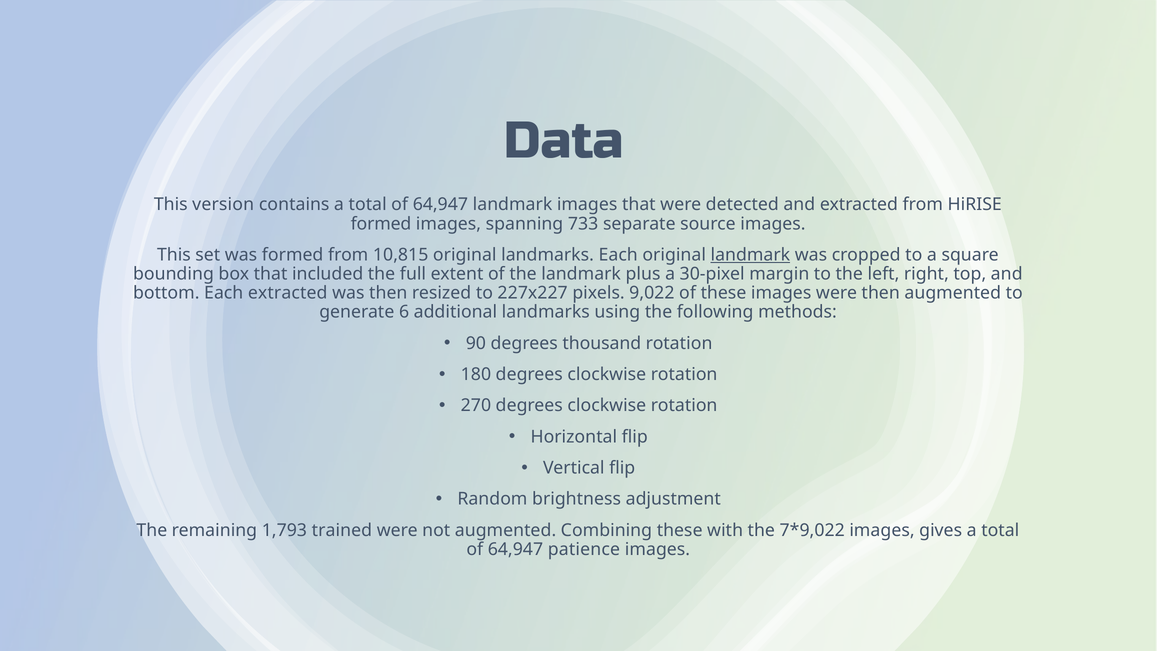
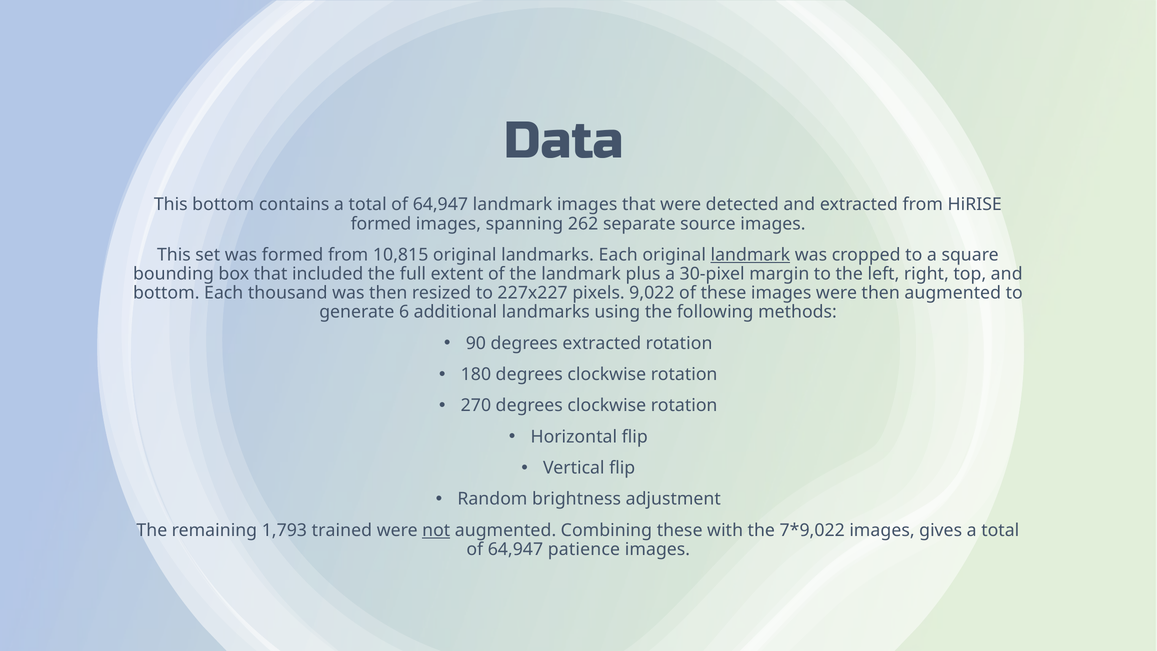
This version: version -> bottom
733: 733 -> 262
Each extracted: extracted -> thousand
degrees thousand: thousand -> extracted
not underline: none -> present
